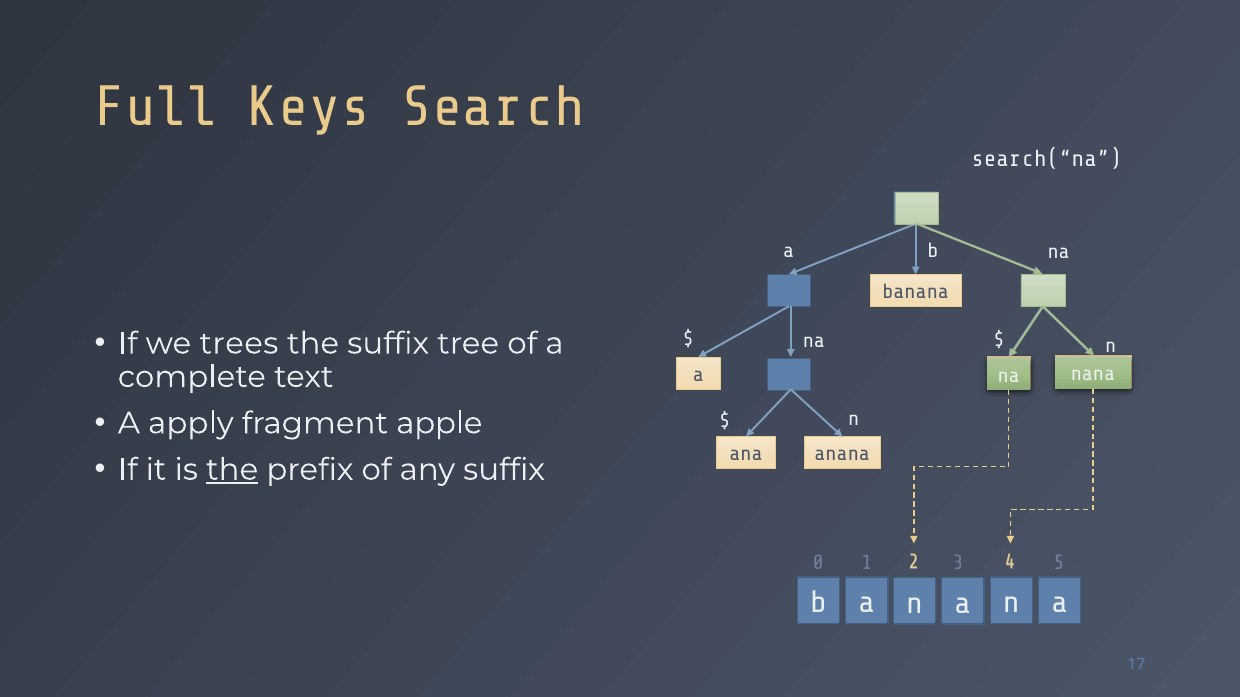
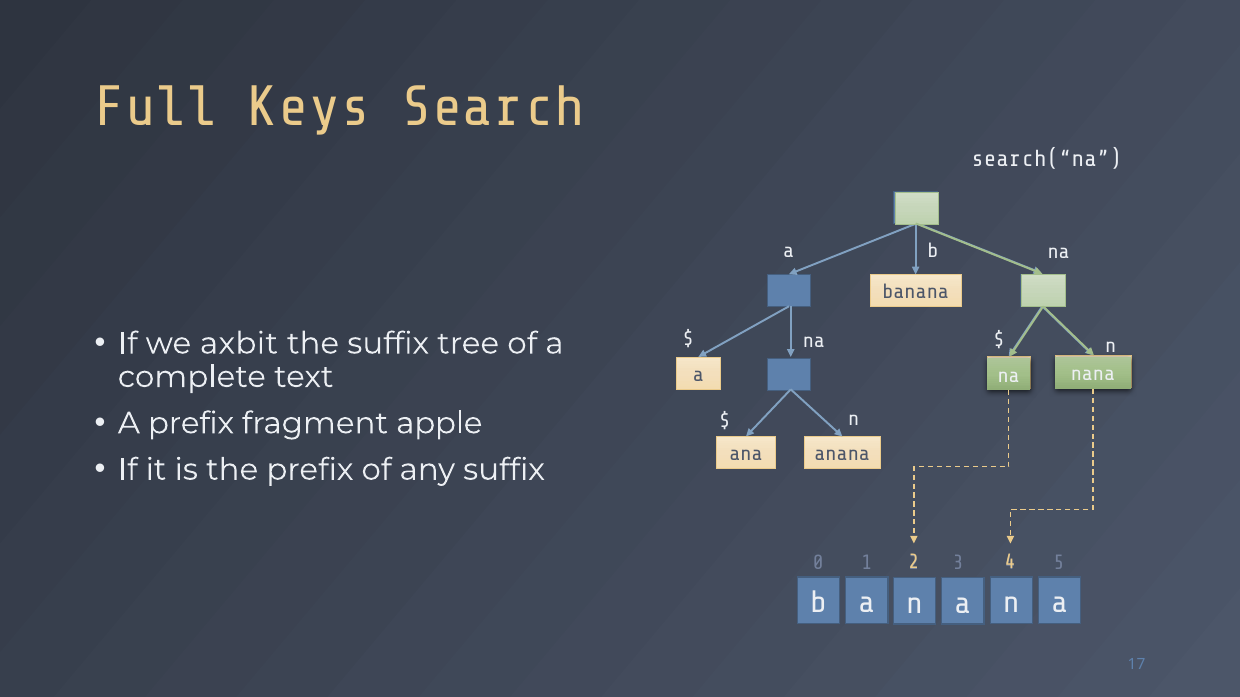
trees: trees -> axbit
A apply: apply -> prefix
the at (232, 470) underline: present -> none
